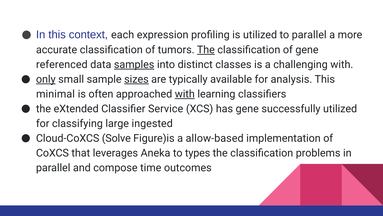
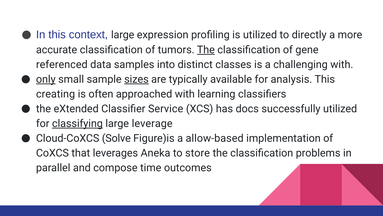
context each: each -> large
to parallel: parallel -> directly
samples underline: present -> none
minimal: minimal -> creating
with at (185, 94) underline: present -> none
has gene: gene -> docs
classifying underline: none -> present
ingested: ingested -> leverage
types: types -> store
